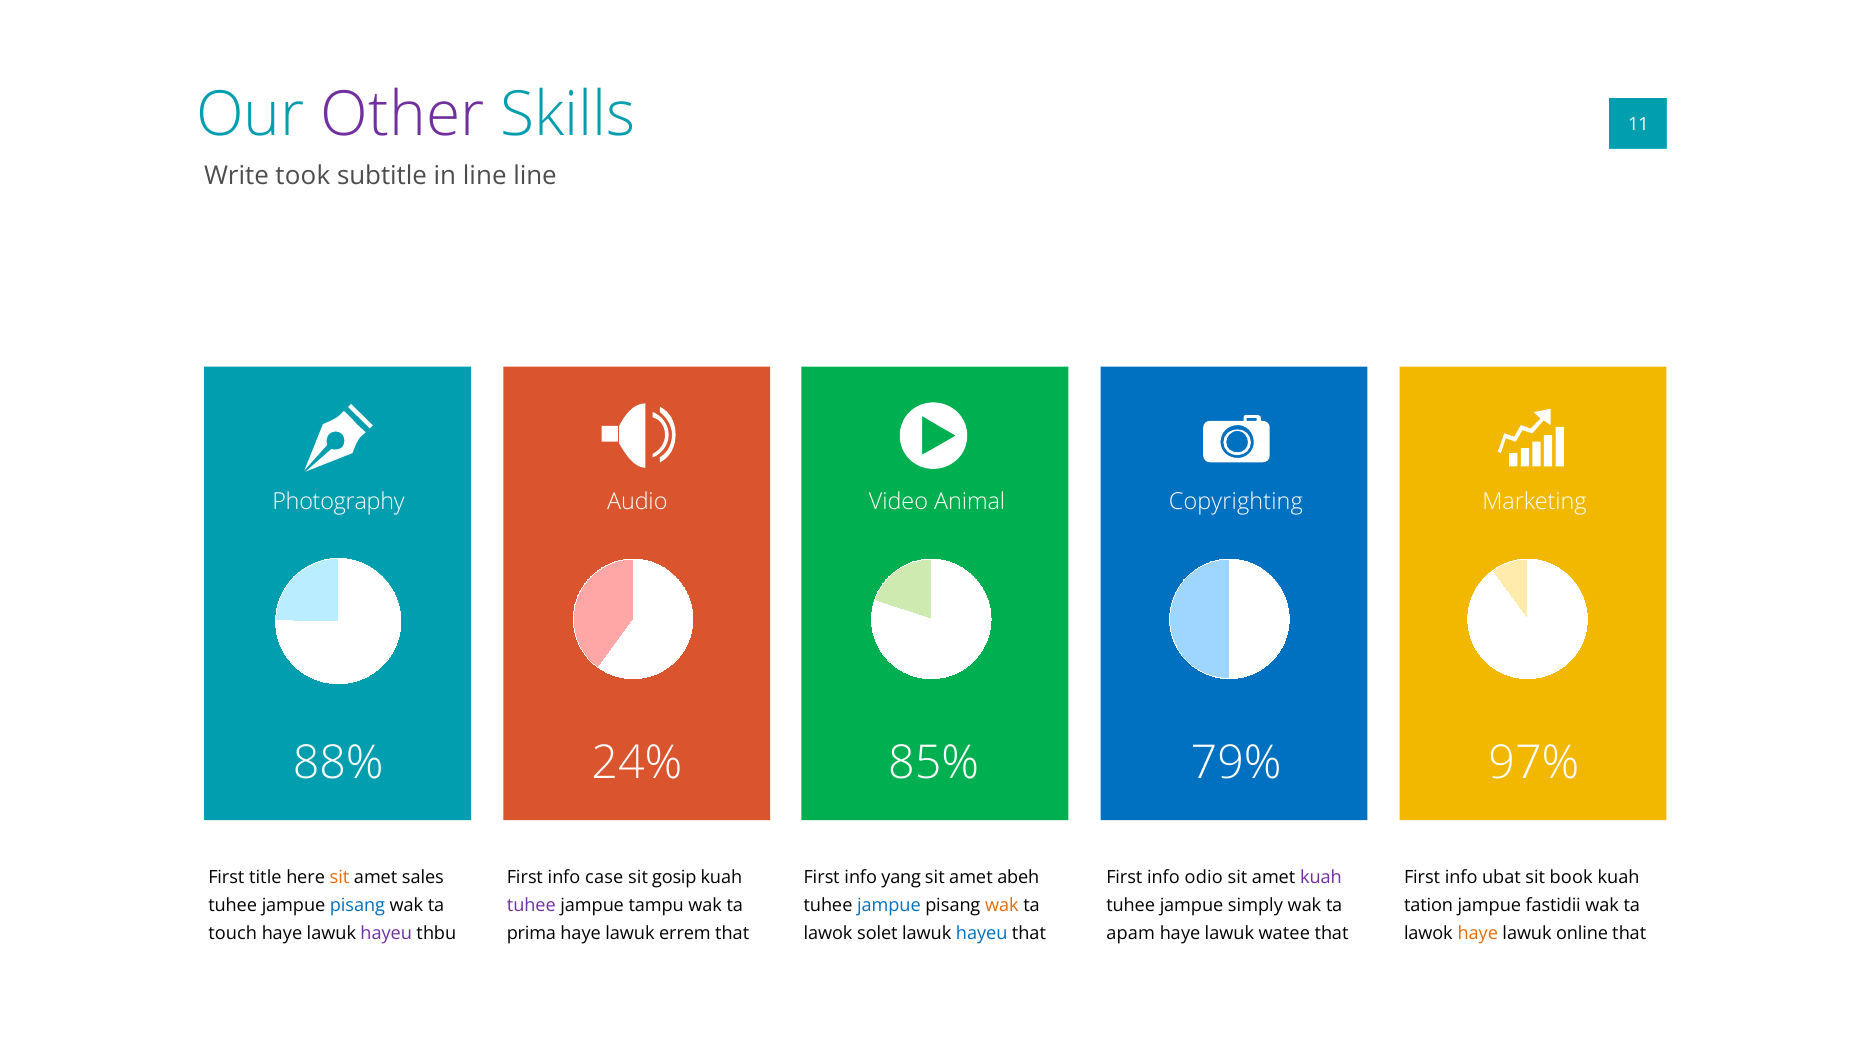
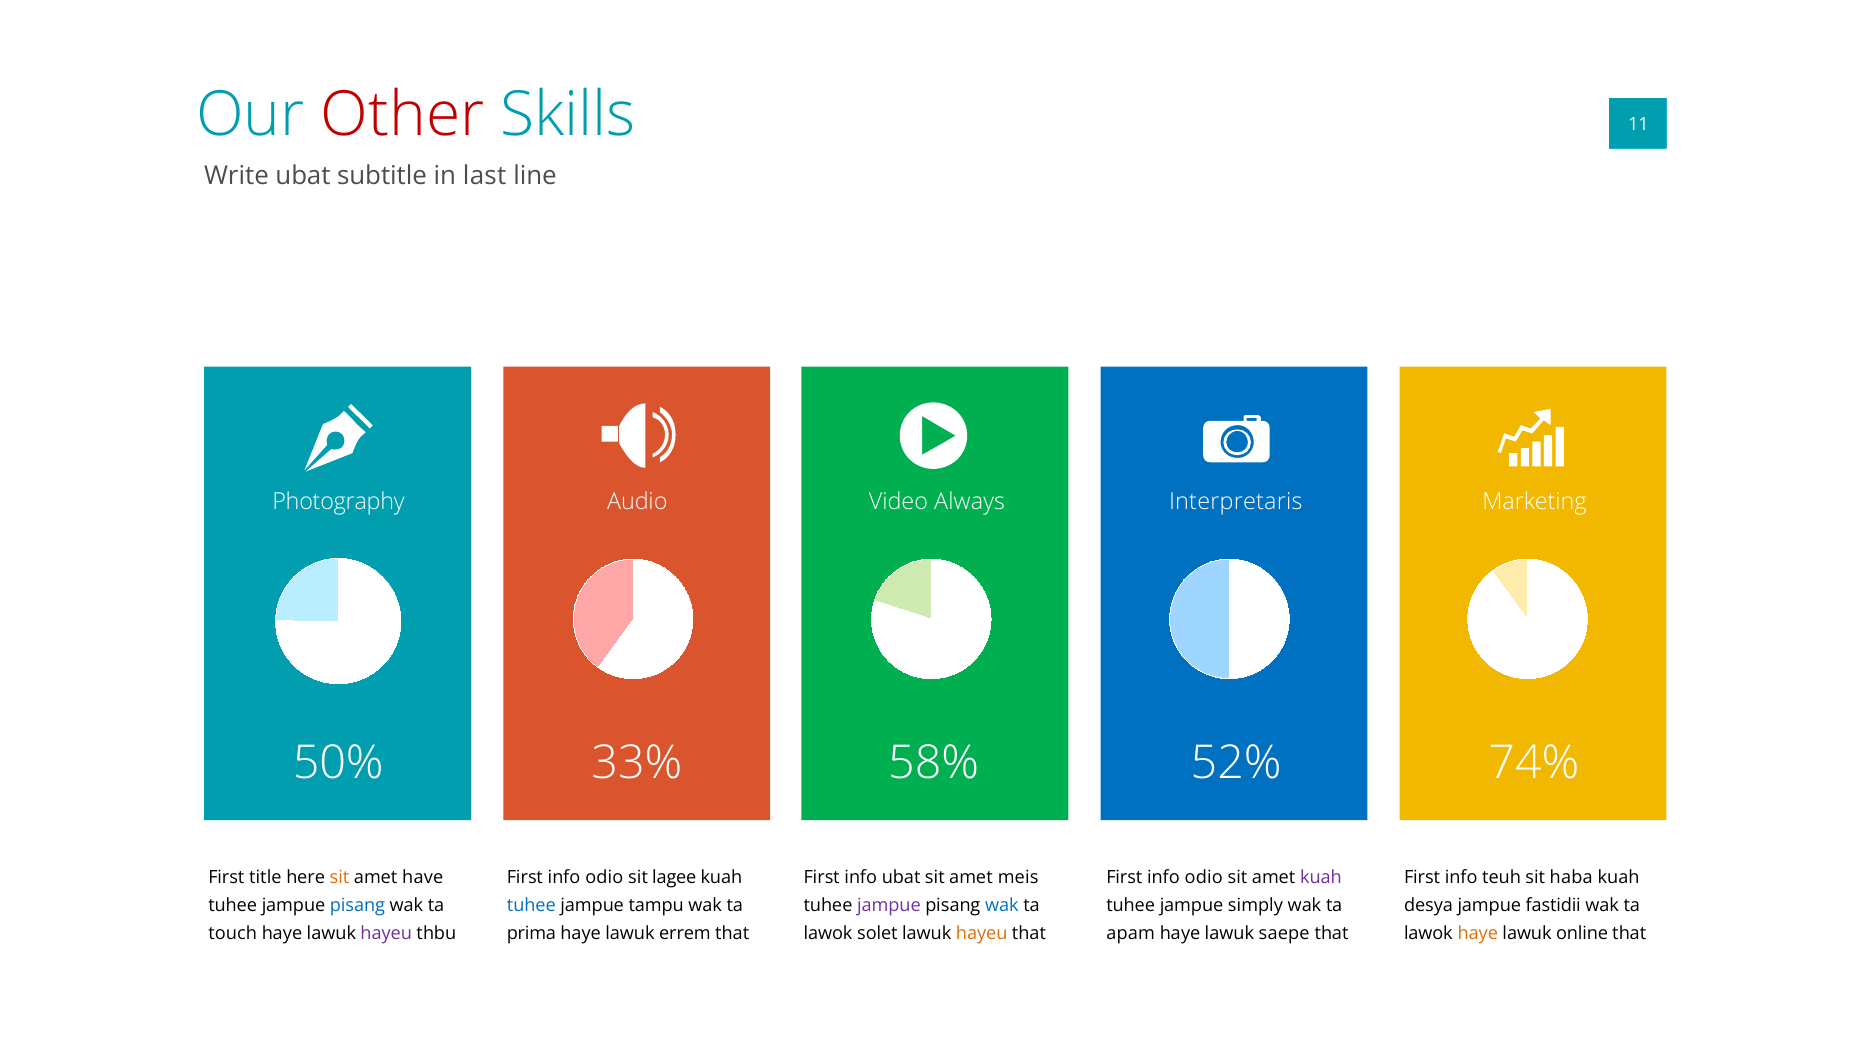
Other colour: purple -> red
Write took: took -> ubat
in line: line -> last
Animal: Animal -> Always
Copyrighting: Copyrighting -> Interpretaris
88%: 88% -> 50%
24%: 24% -> 33%
85%: 85% -> 58%
79%: 79% -> 52%
97%: 97% -> 74%
sales: sales -> have
case at (604, 877): case -> odio
gosip: gosip -> lagee
info yang: yang -> ubat
abeh: abeh -> meis
ubat: ubat -> teuh
book: book -> haba
tuhee at (531, 905) colour: purple -> blue
jampue at (889, 905) colour: blue -> purple
wak at (1002, 905) colour: orange -> blue
tation: tation -> desya
hayeu at (982, 933) colour: blue -> orange
watee: watee -> saepe
